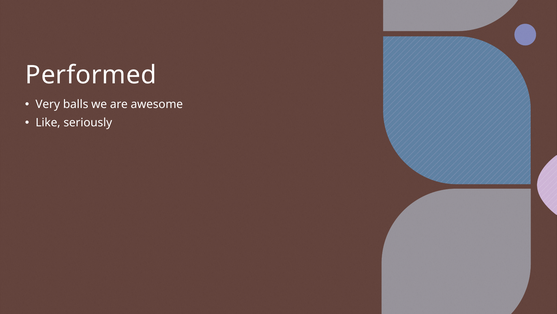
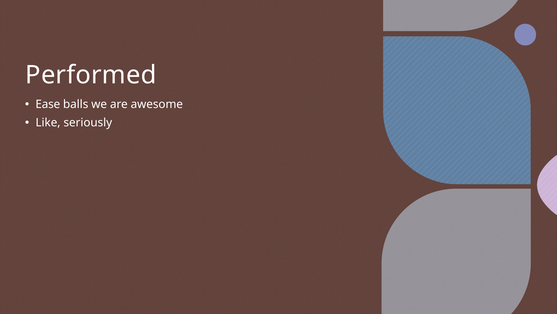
Very: Very -> Ease
